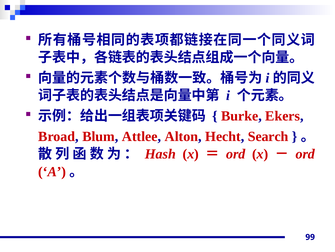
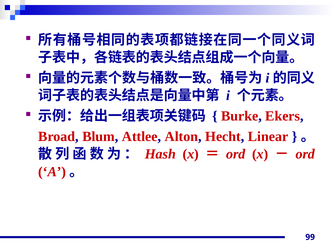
Search: Search -> Linear
